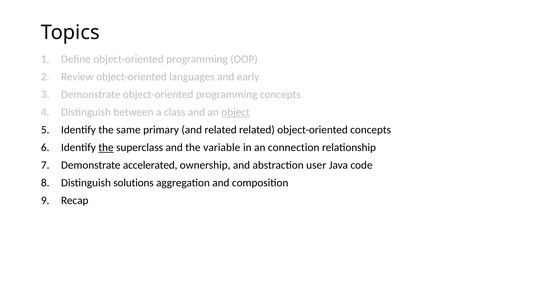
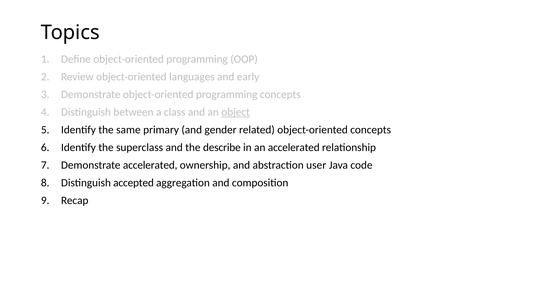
and related: related -> gender
the at (106, 148) underline: present -> none
variable: variable -> describe
an connection: connection -> accelerated
solutions: solutions -> accepted
